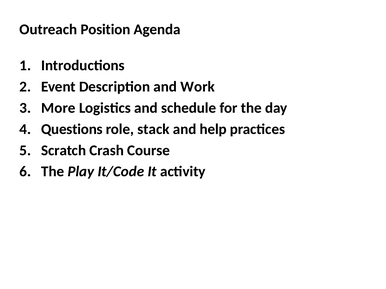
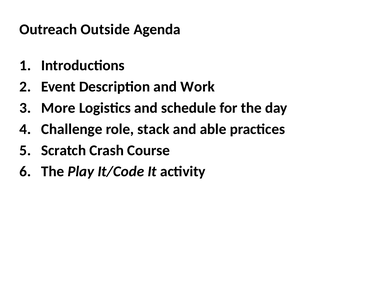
Position: Position -> Outside
Questions: Questions -> Challenge
help: help -> able
